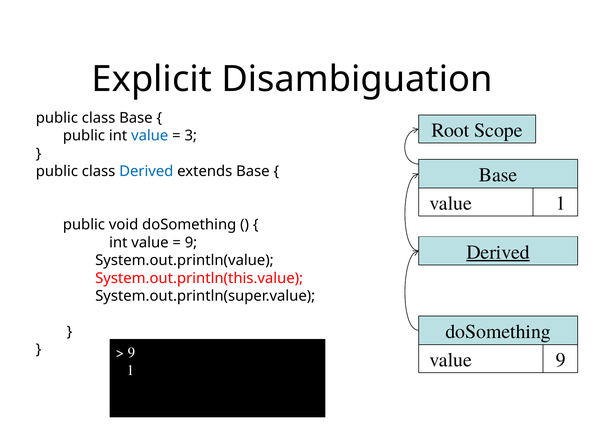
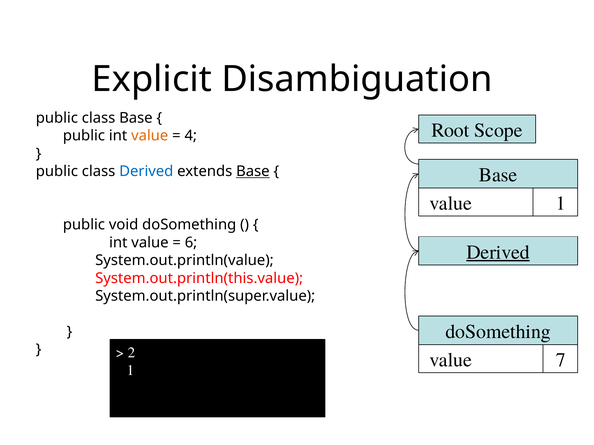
value at (150, 136) colour: blue -> orange
3: 3 -> 4
Base at (253, 171) underline: none -> present
9 at (191, 243): 9 -> 6
9 at (132, 353): 9 -> 2
value 9: 9 -> 7
